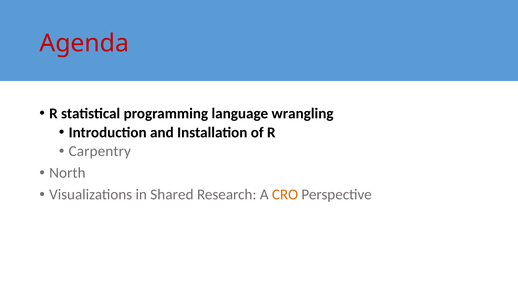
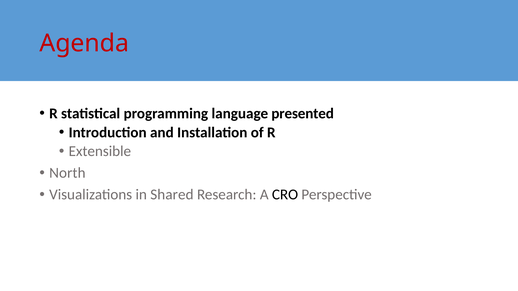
wrangling: wrangling -> presented
Carpentry: Carpentry -> Extensible
CRO colour: orange -> black
